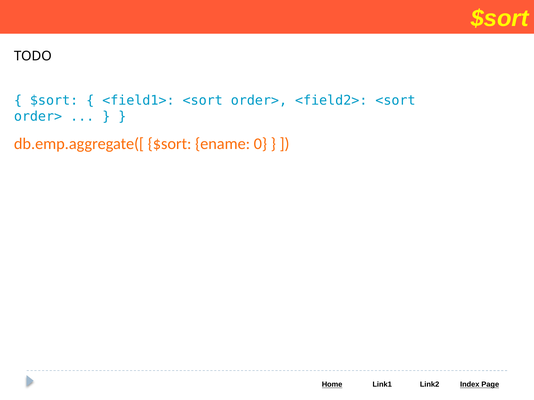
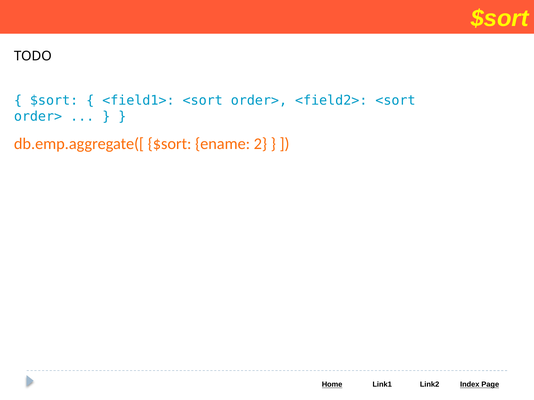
0: 0 -> 2
